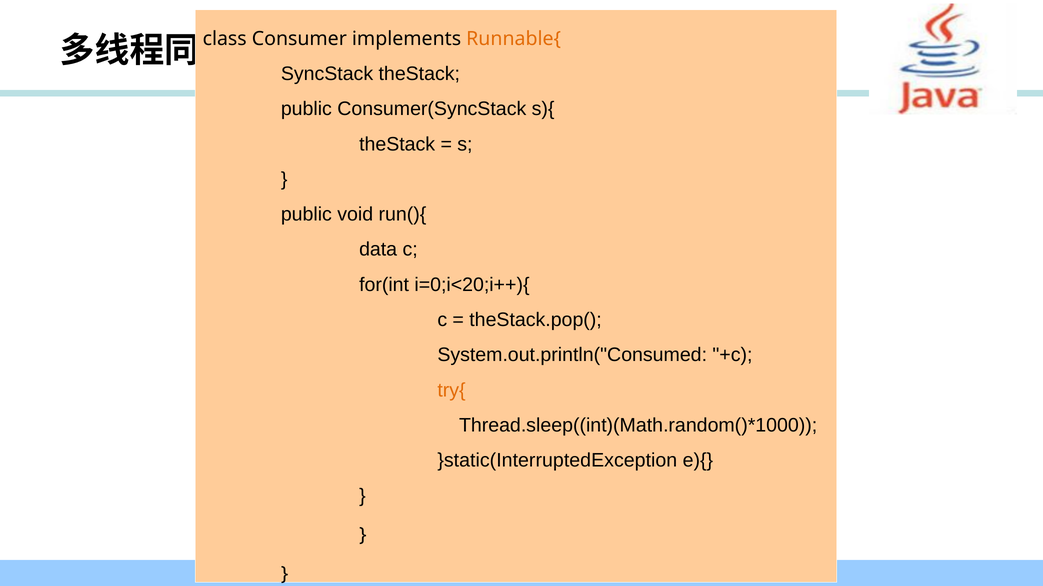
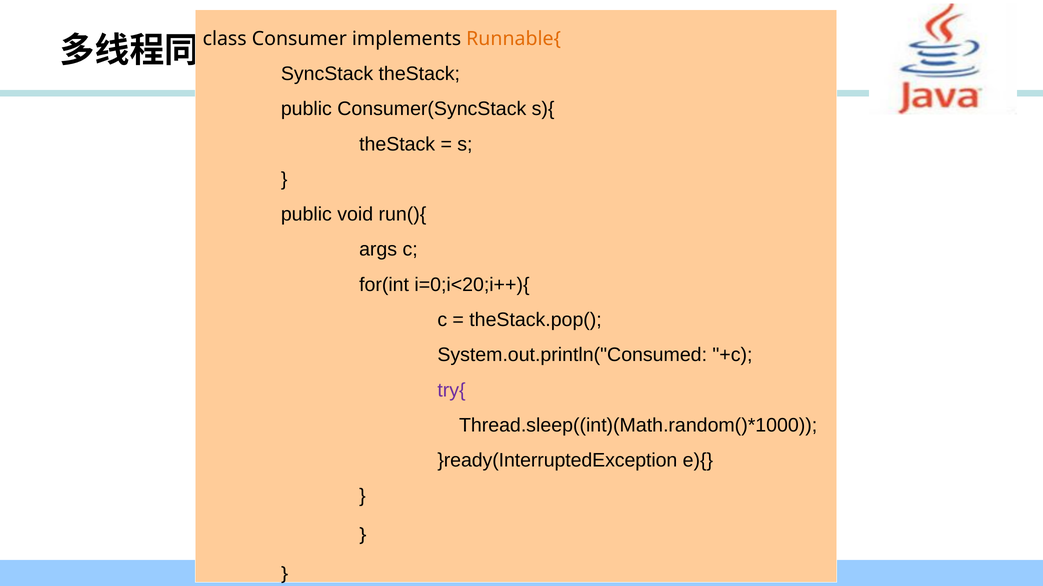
data: data -> args
try{ colour: orange -> purple
}static(InterruptedException: }static(InterruptedException -> }ready(InterruptedException
